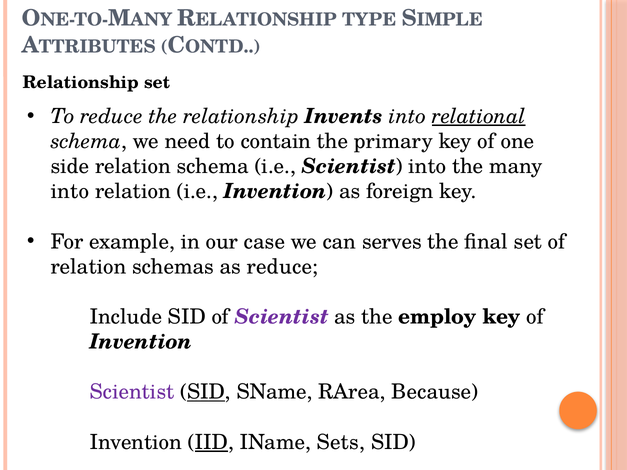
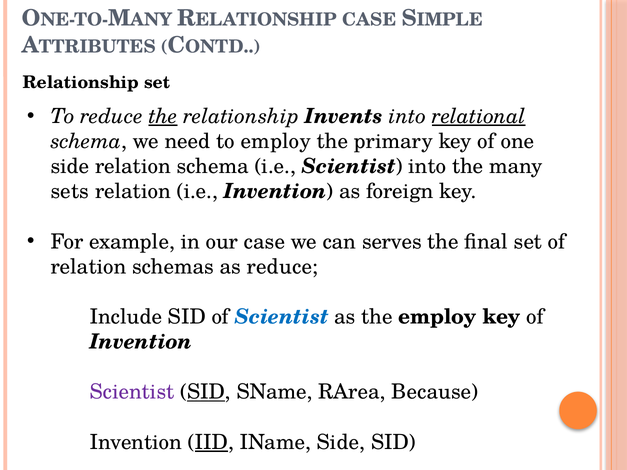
TYPE at (369, 20): TYPE -> CASE
the at (163, 116) underline: none -> present
to contain: contain -> employ
into at (70, 192): into -> sets
Scientist at (282, 317) colour: purple -> blue
IName Sets: Sets -> Side
